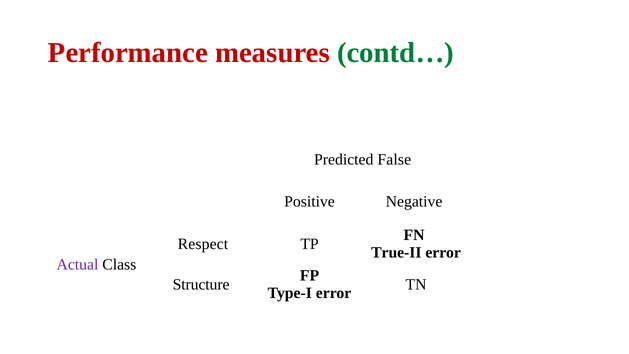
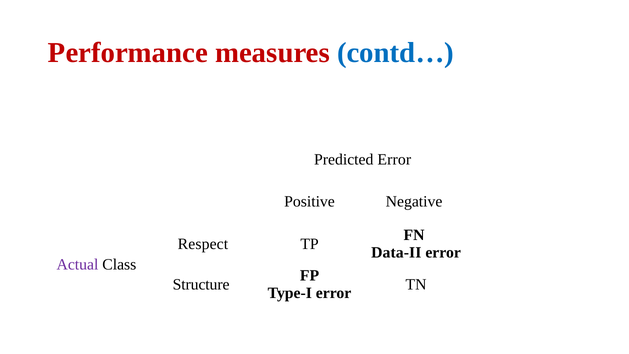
contd… colour: green -> blue
Predicted False: False -> Error
True-II: True-II -> Data-II
